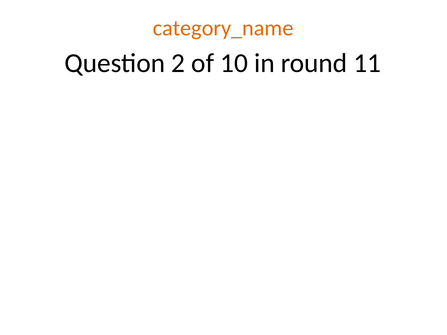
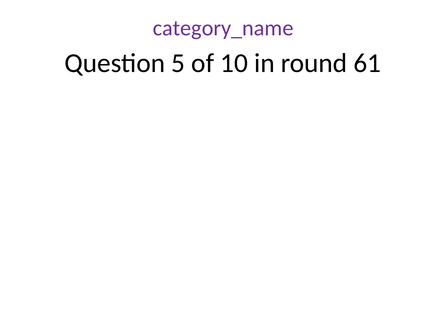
category_name colour: orange -> purple
2: 2 -> 5
11: 11 -> 61
